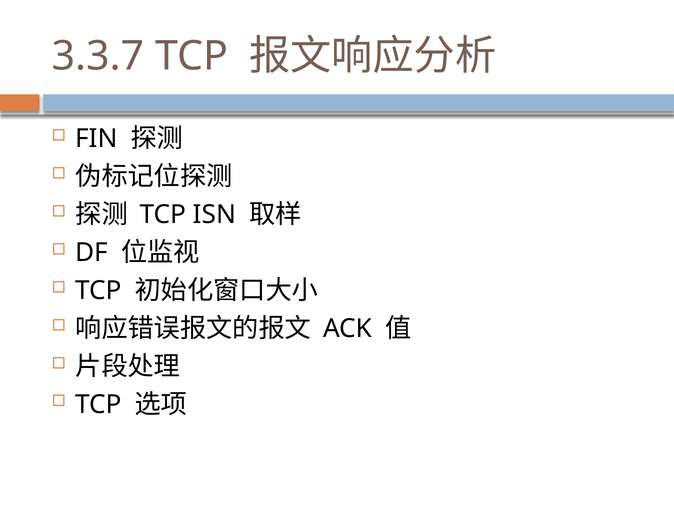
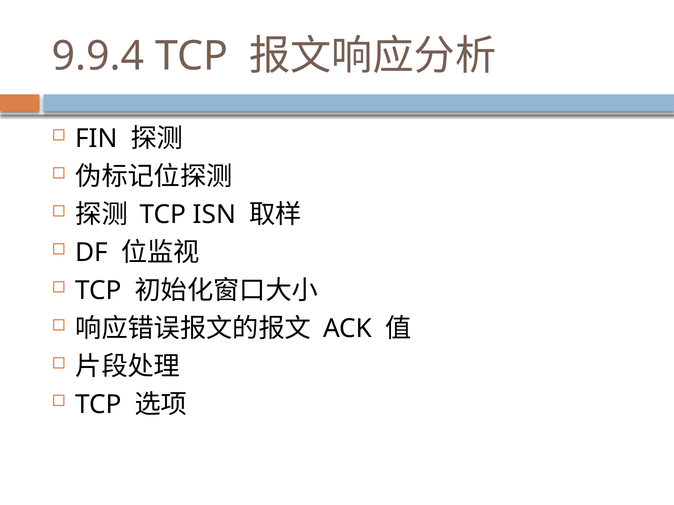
3.3.7: 3.3.7 -> 9.9.4
